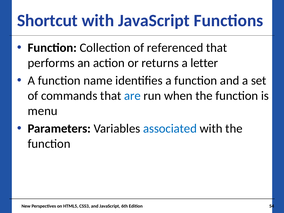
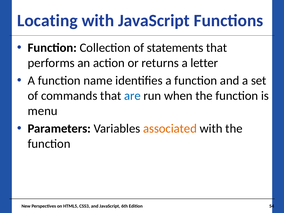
Shortcut: Shortcut -> Locating
referenced: referenced -> statements
associated colour: blue -> orange
